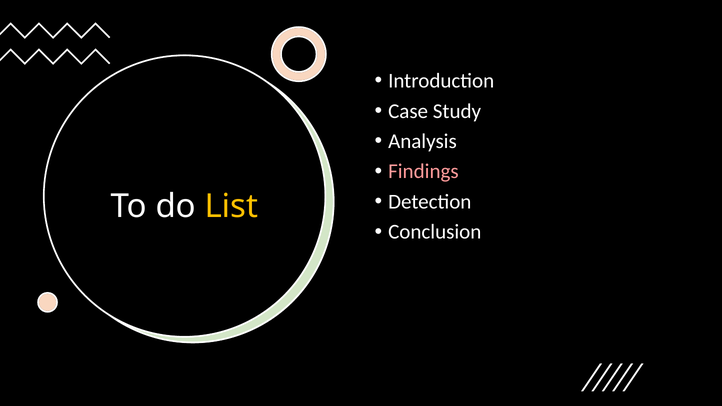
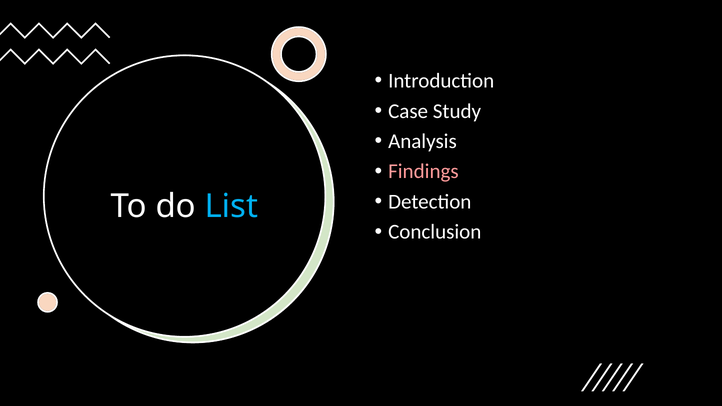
List colour: yellow -> light blue
